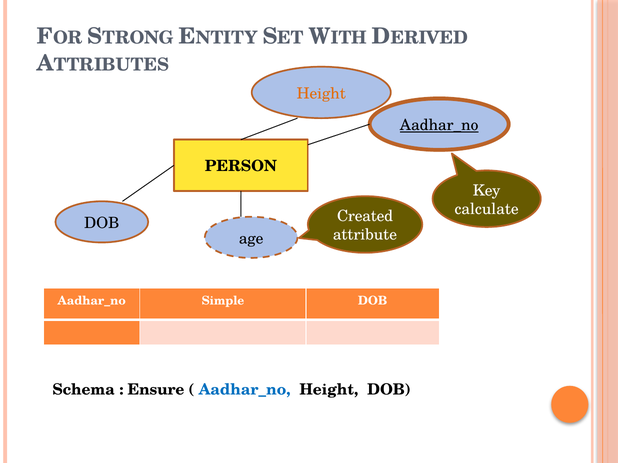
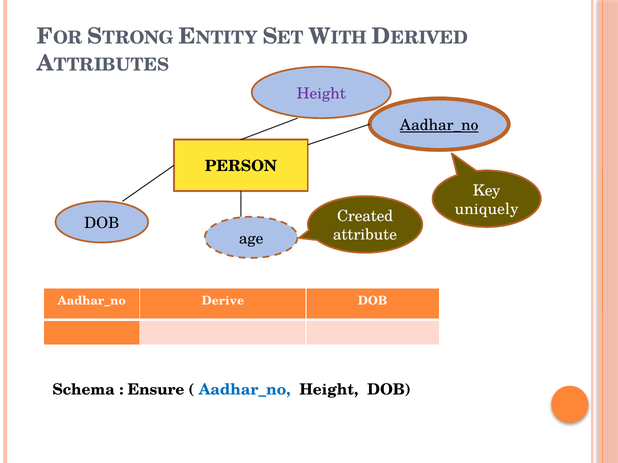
Height at (321, 94) colour: orange -> purple
calculate: calculate -> uniquely
Simple: Simple -> Derive
